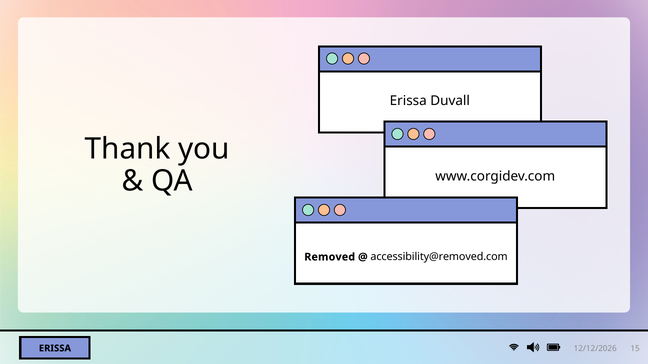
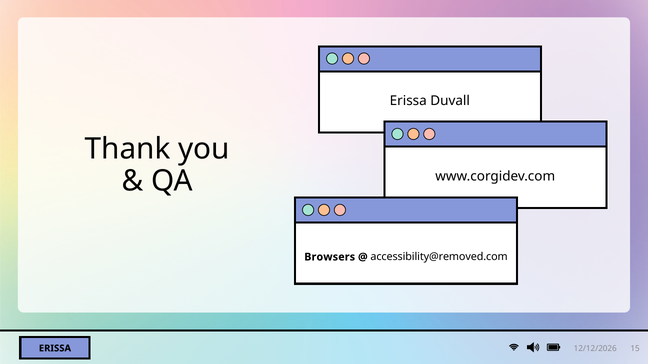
Removed: Removed -> Browsers
